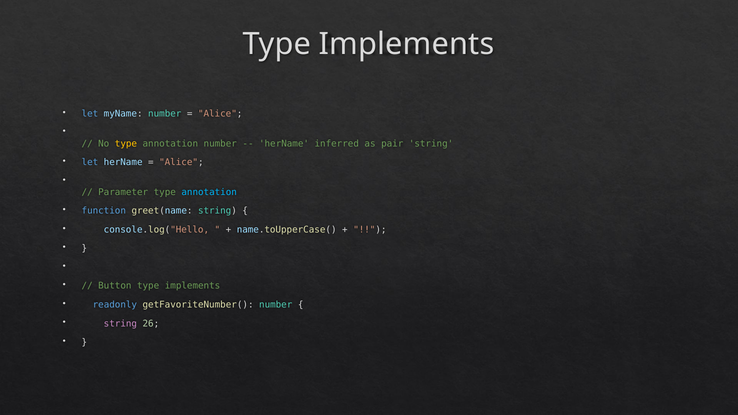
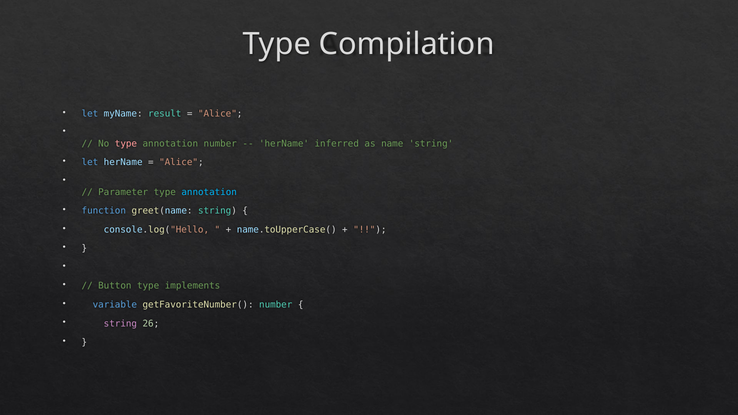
Implements at (407, 44): Implements -> Compilation
myName number: number -> result
type at (126, 144) colour: yellow -> pink
pair: pair -> name
readonly: readonly -> variable
